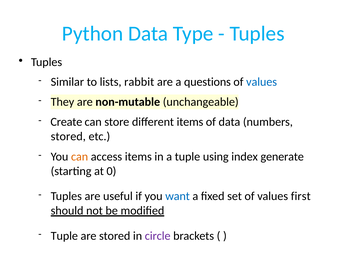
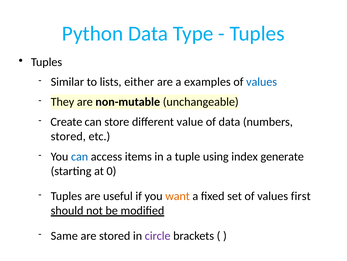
rabbit: rabbit -> either
questions: questions -> examples
different items: items -> value
can at (80, 156) colour: orange -> blue
want colour: blue -> orange
Tuple at (64, 235): Tuple -> Same
